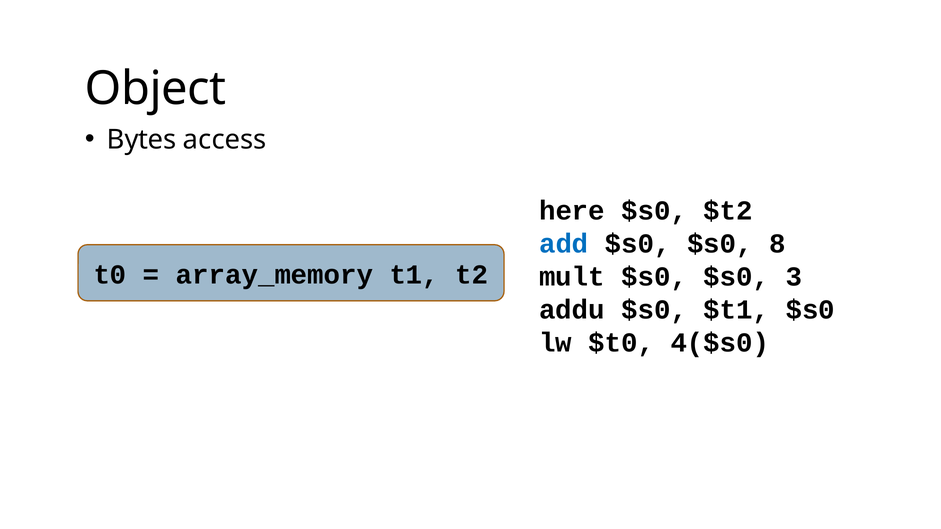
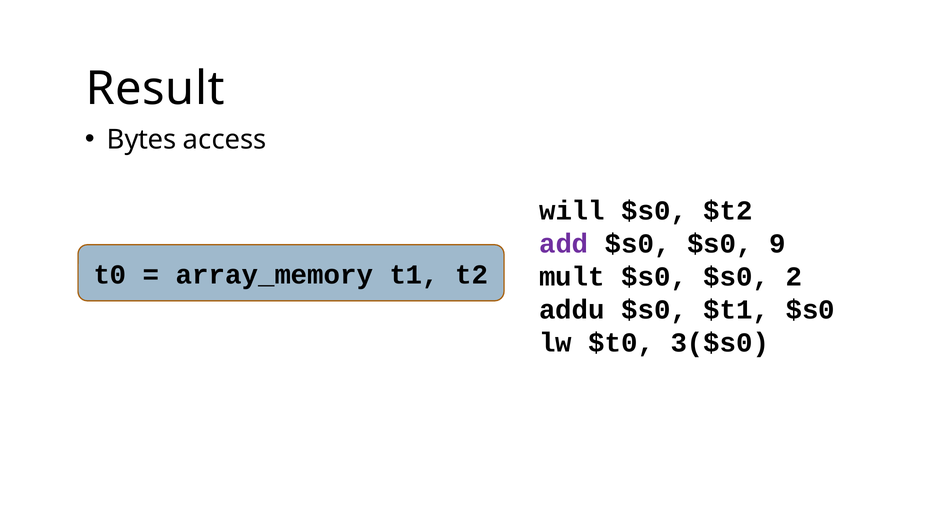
Object: Object -> Result
here: here -> will
add colour: blue -> purple
8: 8 -> 9
3: 3 -> 2
4($s0: 4($s0 -> 3($s0
